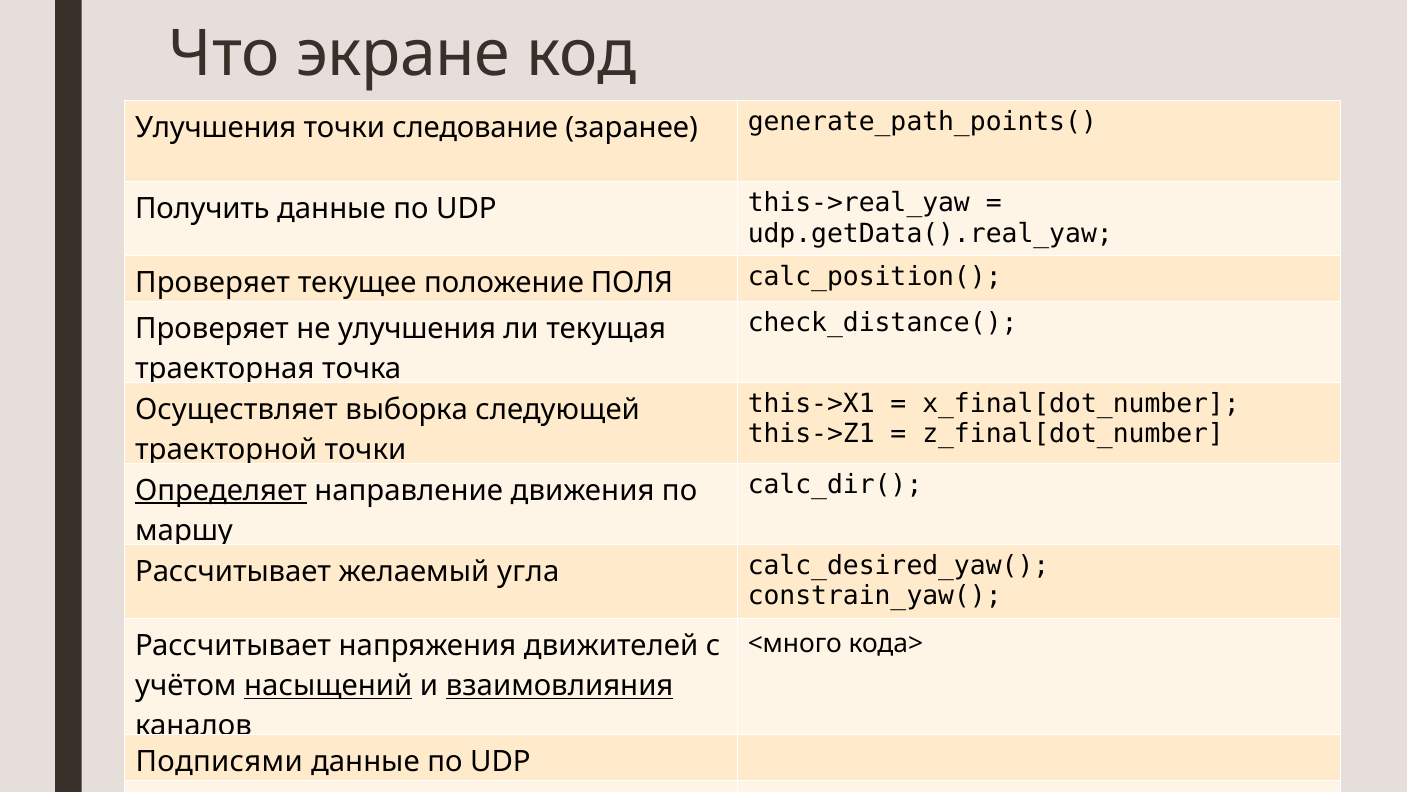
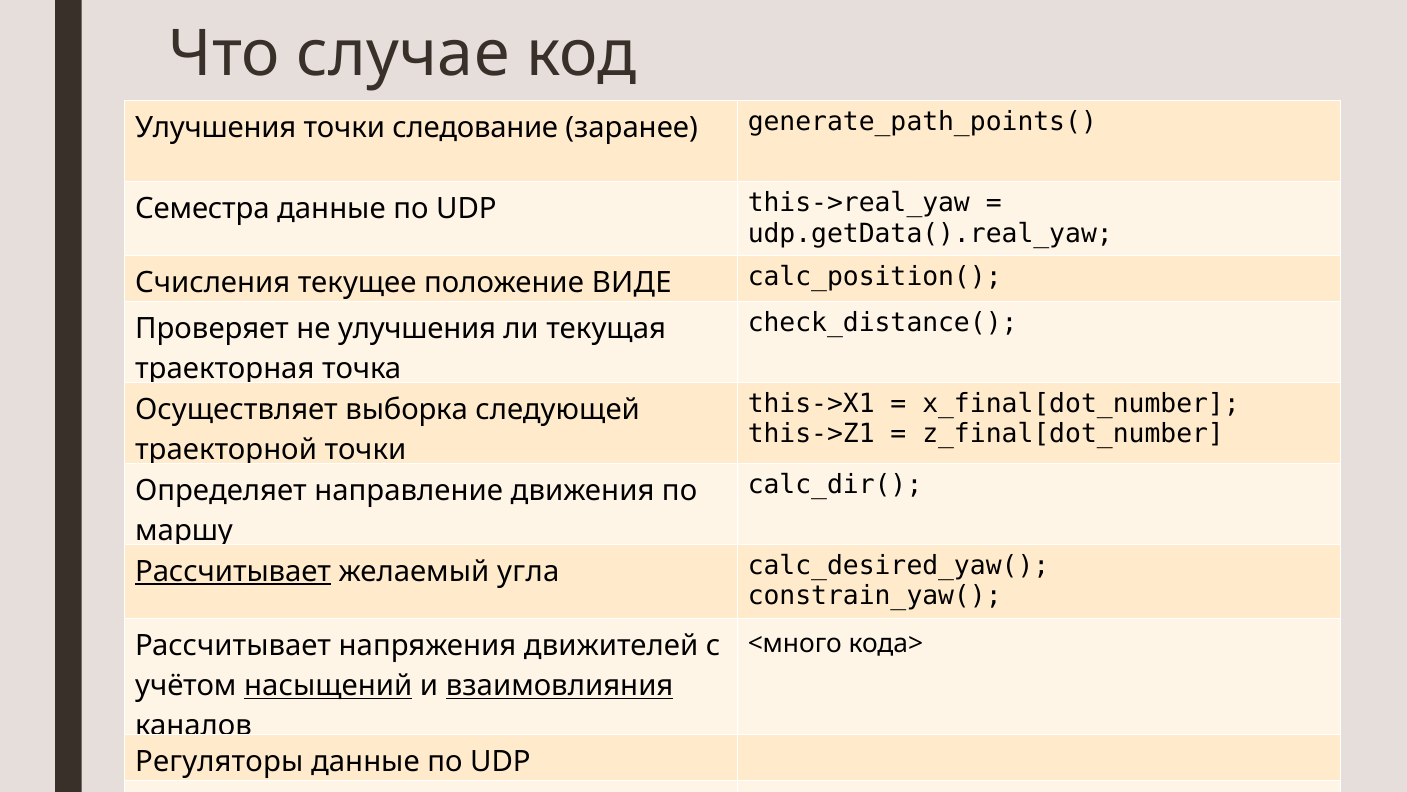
Что экране: экране -> случае
Получить: Получить -> Семестра
Проверяет at (213, 283): Проверяет -> Счисления
ПОЛЯ: ПОЛЯ -> ВИДЕ
Определяет underline: present -> none
Рассчитывает at (233, 571) underline: none -> present
Подписями: Подписями -> Регуляторы
